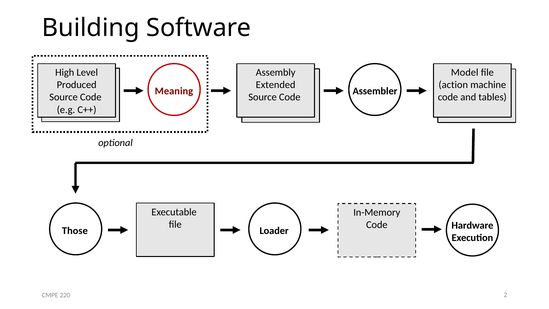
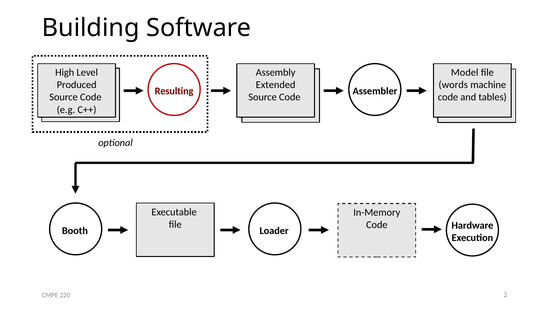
action: action -> words
Meaning: Meaning -> Resulting
Those: Those -> Booth
